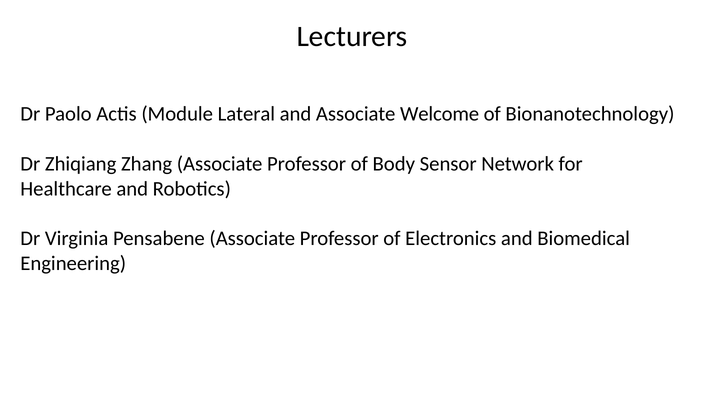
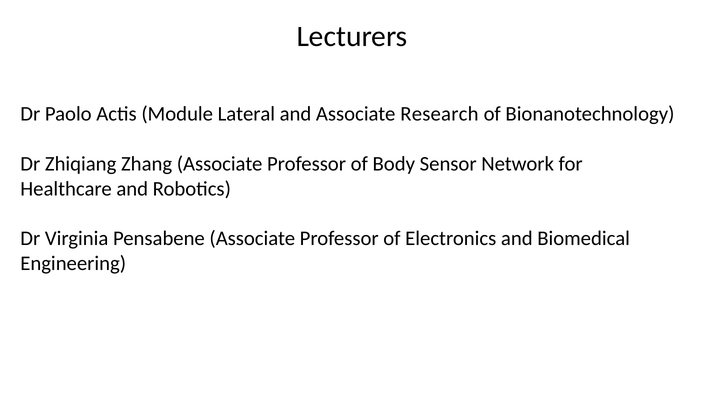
Welcome: Welcome -> Research
